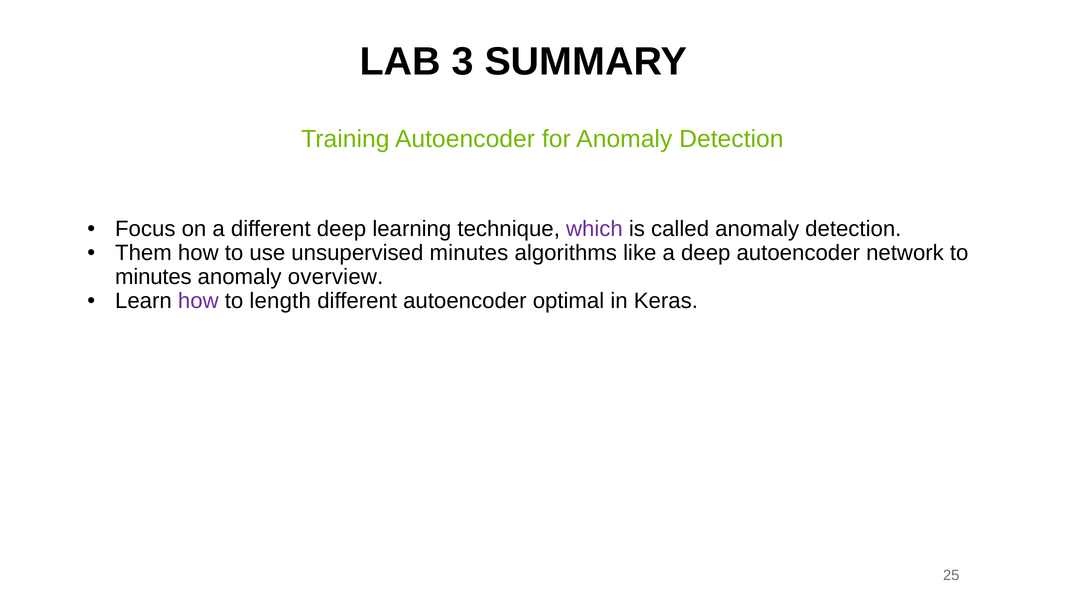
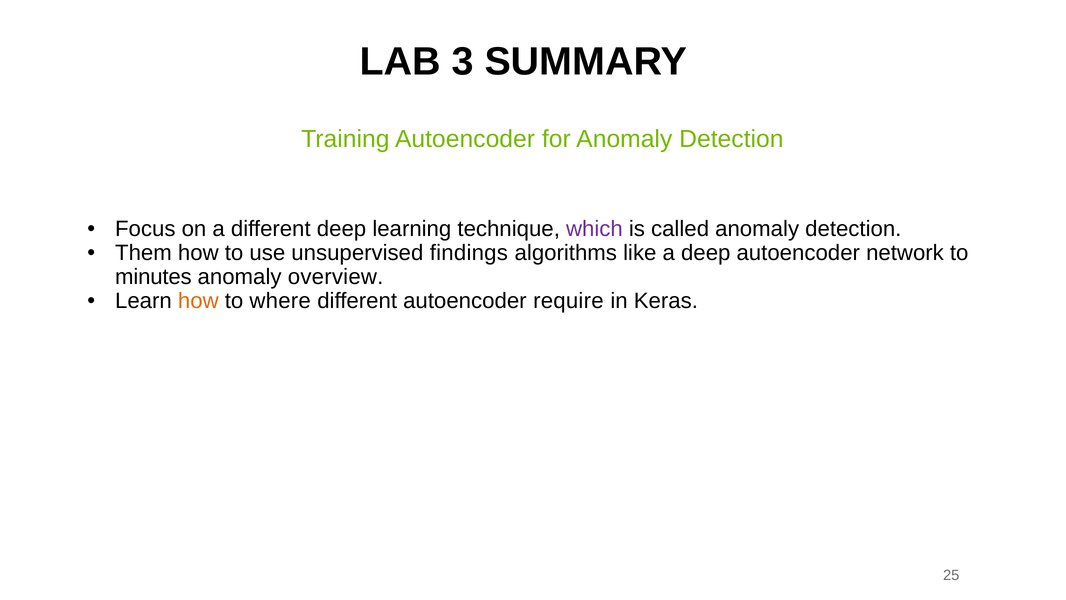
unsupervised minutes: minutes -> findings
how at (198, 301) colour: purple -> orange
length: length -> where
optimal: optimal -> require
